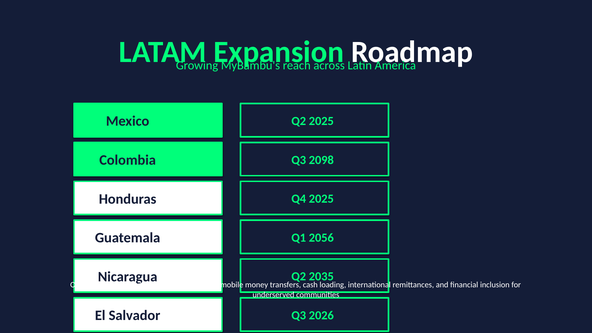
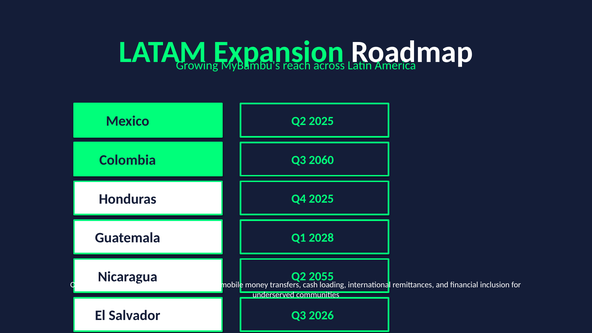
2098: 2098 -> 2060
2056: 2056 -> 2028
2035: 2035 -> 2055
